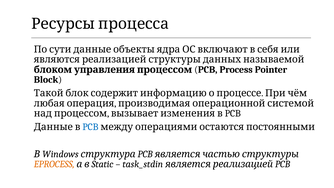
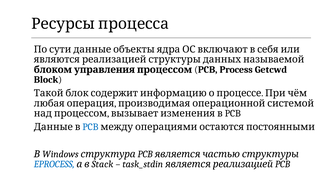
Pointer: Pointer -> Getcwd
EPROCESS colour: orange -> blue
Static: Static -> Stack
